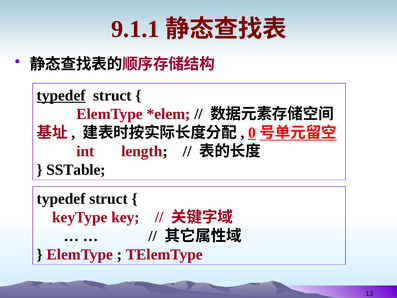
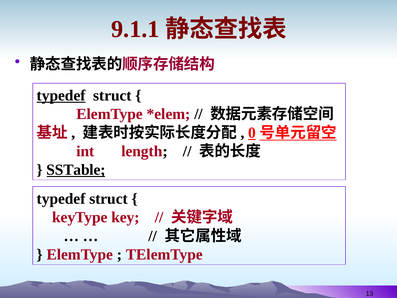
SSTable underline: none -> present
